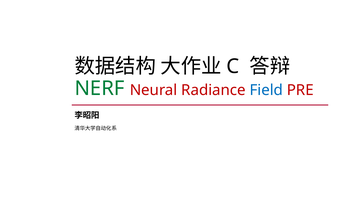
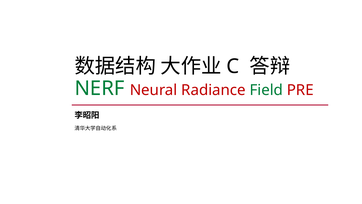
Field colour: blue -> green
